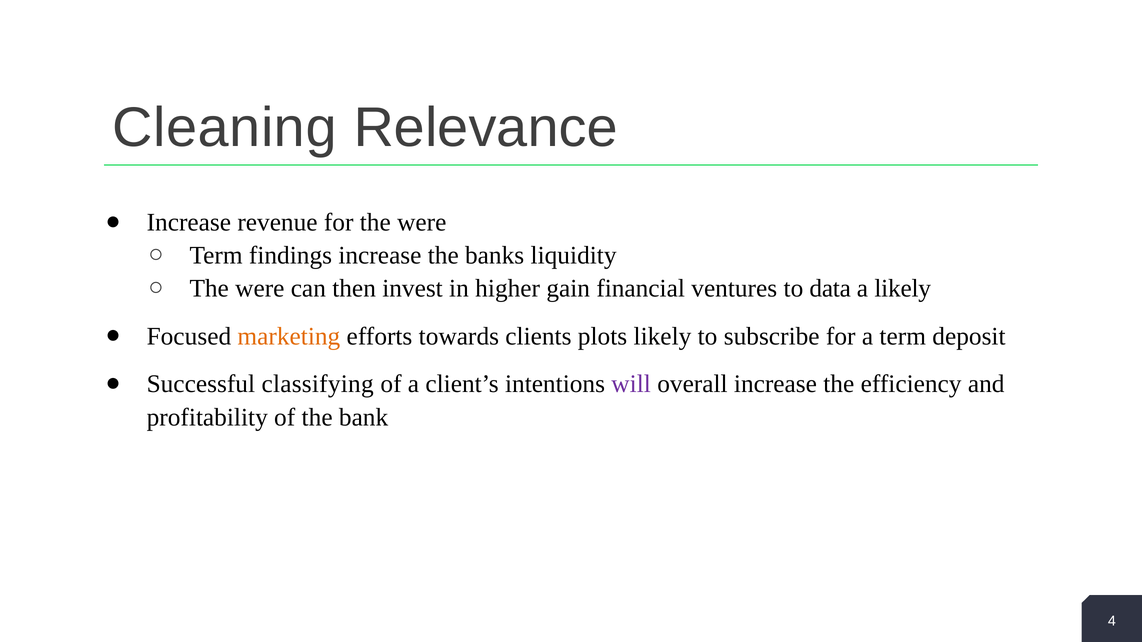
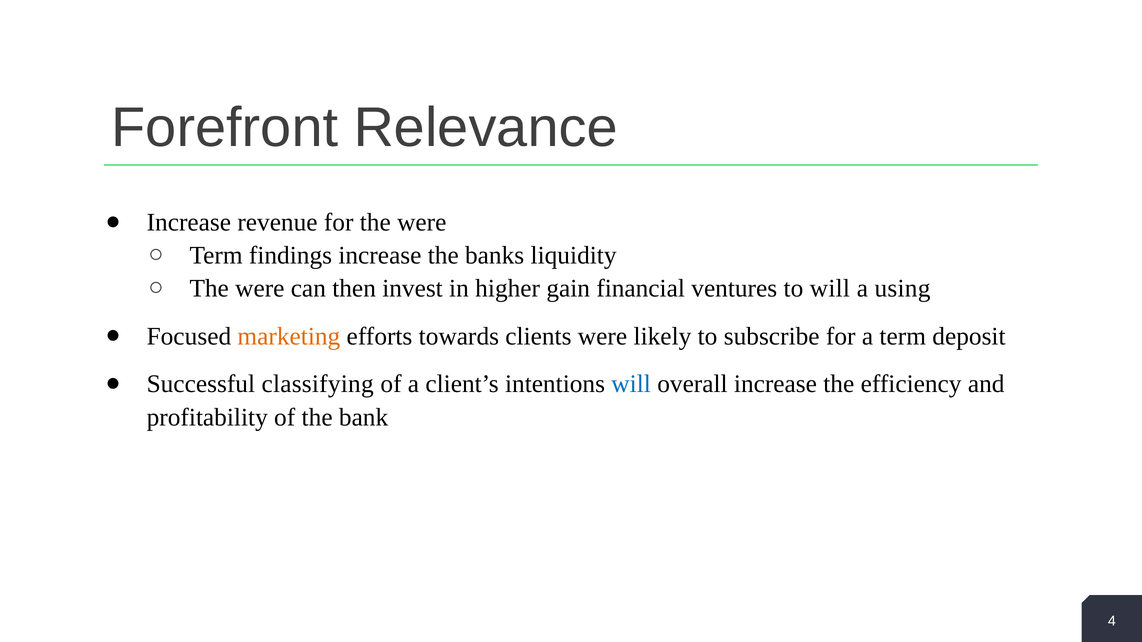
Cleaning: Cleaning -> Forefront
to data: data -> will
a likely: likely -> using
clients plots: plots -> were
will at (631, 384) colour: purple -> blue
